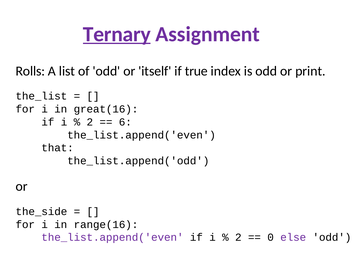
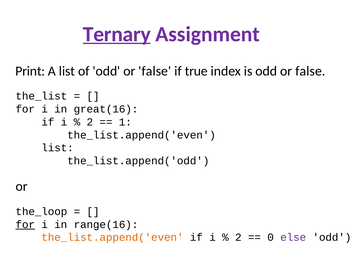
Rolls: Rolls -> Print
of odd or itself: itself -> false
is odd or print: print -> false
6: 6 -> 1
that at (58, 148): that -> list
the_side: the_side -> the_loop
for at (25, 224) underline: none -> present
the_list.append('even at (112, 237) colour: purple -> orange
